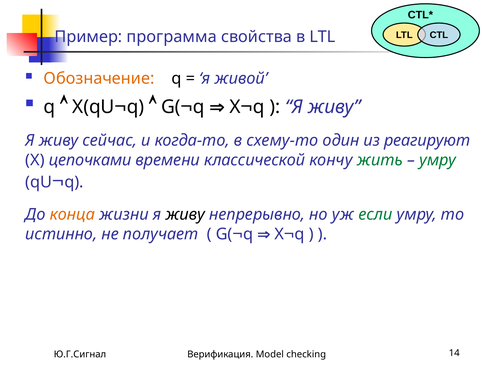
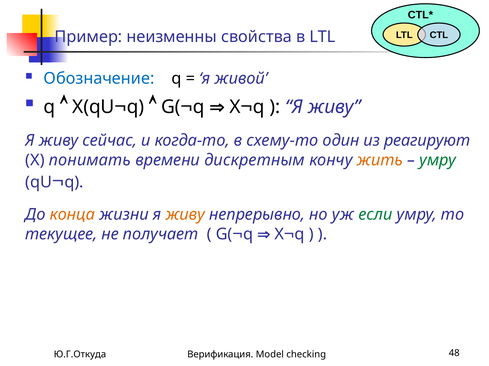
программа: программа -> неизменны
Обозначение colour: orange -> blue
цепочками: цепочками -> понимать
классической: классической -> дискретным
жить colour: green -> orange
живу at (185, 215) colour: black -> orange
истинно: истинно -> текущее
Ю.Г.Сигнал: Ю.Г.Сигнал -> Ю.Г.Откуда
14: 14 -> 48
